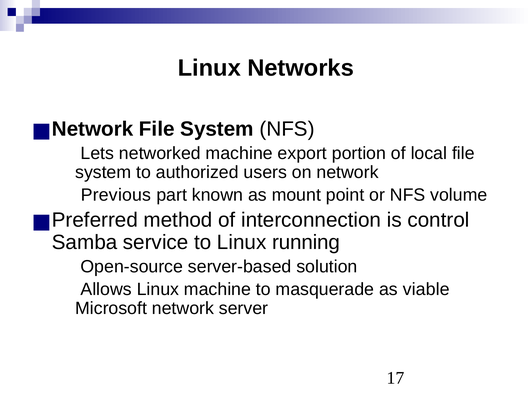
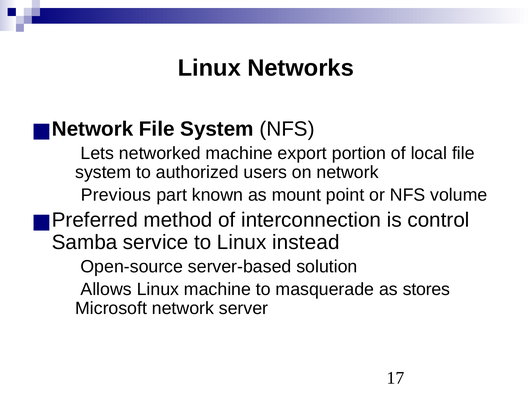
running: running -> instead
viable: viable -> stores
